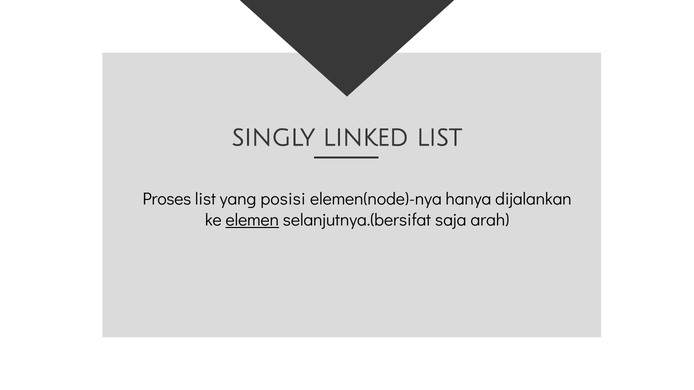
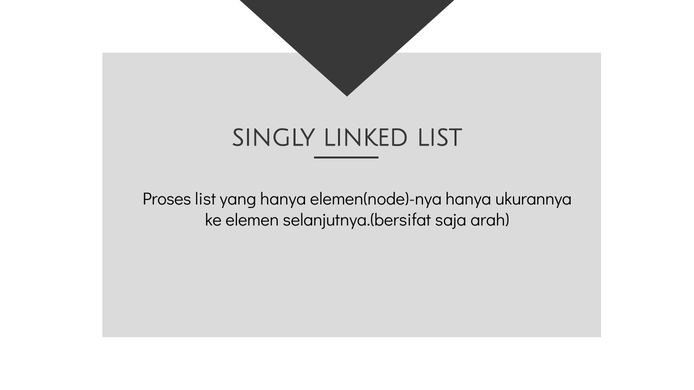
yang posisi: posisi -> hanya
dijalankan: dijalankan -> ukurannya
elemen underline: present -> none
